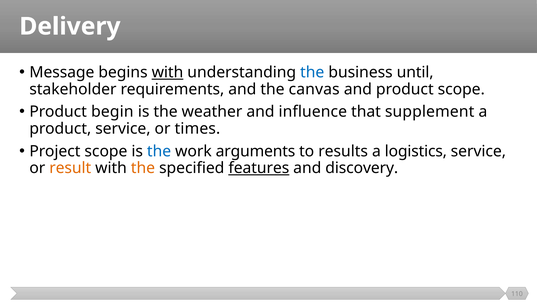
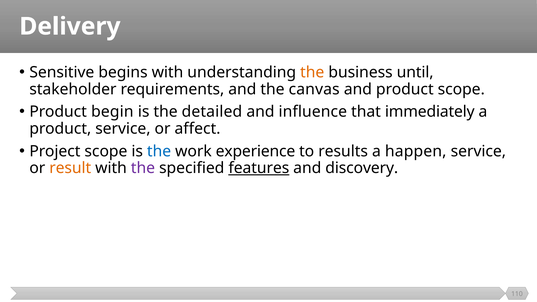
Message: Message -> Sensitive
with at (167, 72) underline: present -> none
the at (312, 72) colour: blue -> orange
weather: weather -> detailed
supplement: supplement -> immediately
times: times -> affect
arguments: arguments -> experience
logistics: logistics -> happen
the at (143, 168) colour: orange -> purple
